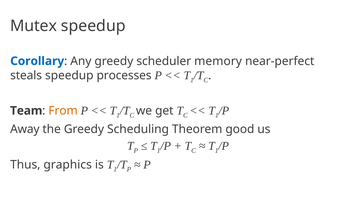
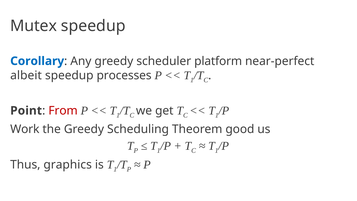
memory: memory -> platform
steals: steals -> albeit
Team: Team -> Point
From colour: orange -> red
Away: Away -> Work
